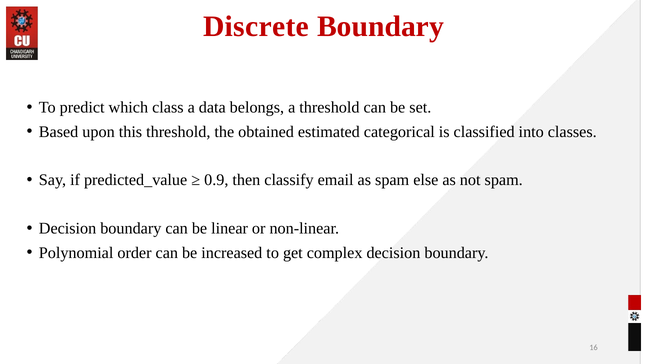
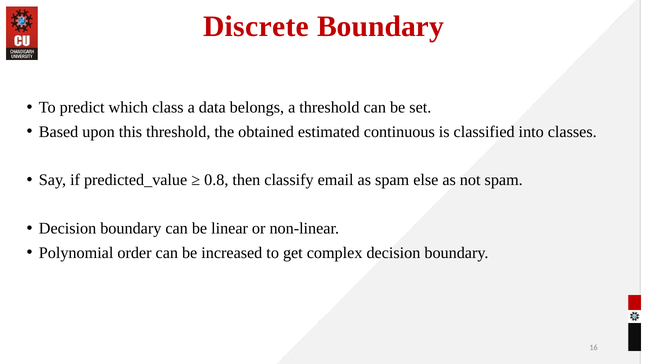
categorical: categorical -> continuous
0.9: 0.9 -> 0.8
